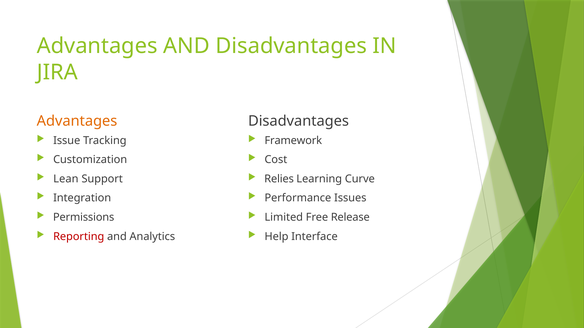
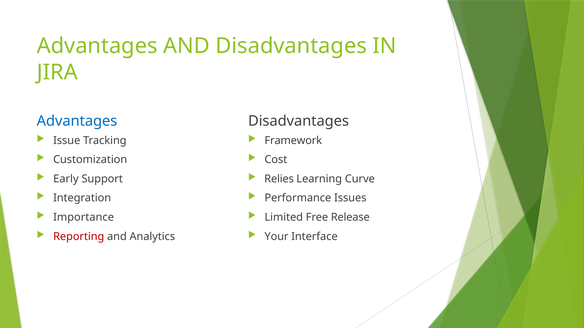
Advantages at (77, 121) colour: orange -> blue
Lean: Lean -> Early
Permissions: Permissions -> Importance
Help: Help -> Your
